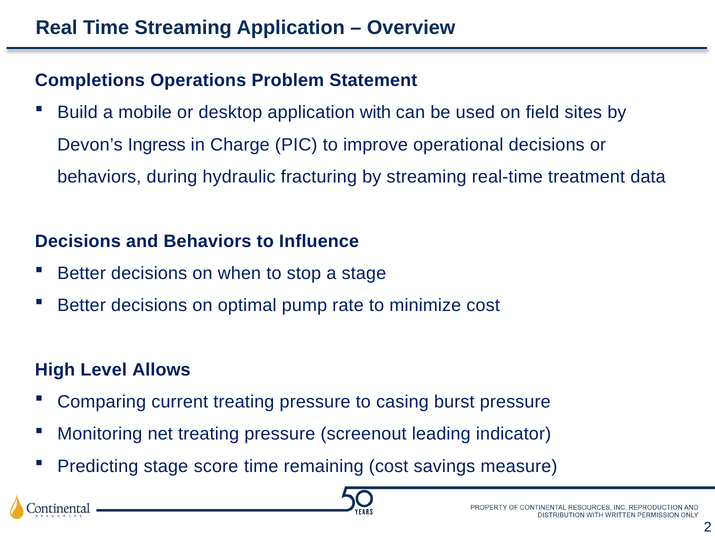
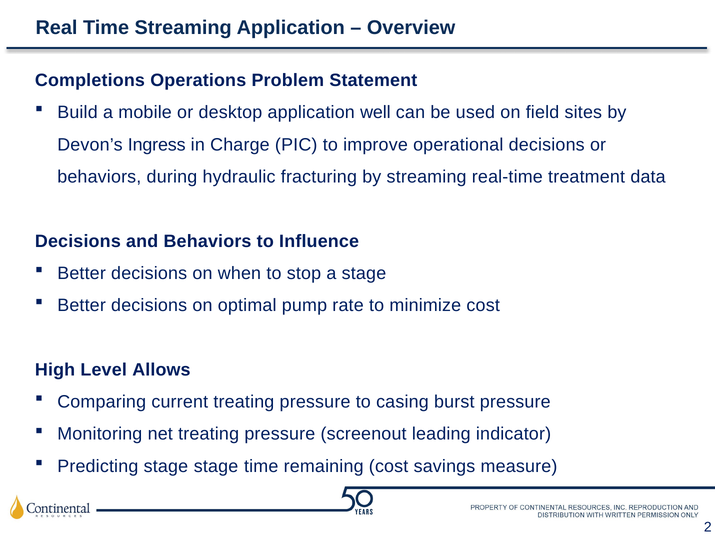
with: with -> well
stage score: score -> stage
